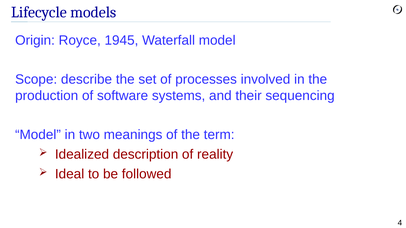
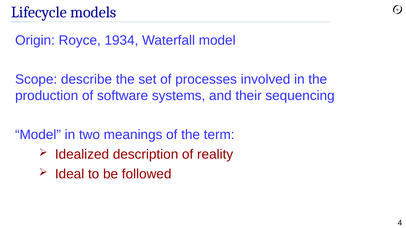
1945: 1945 -> 1934
